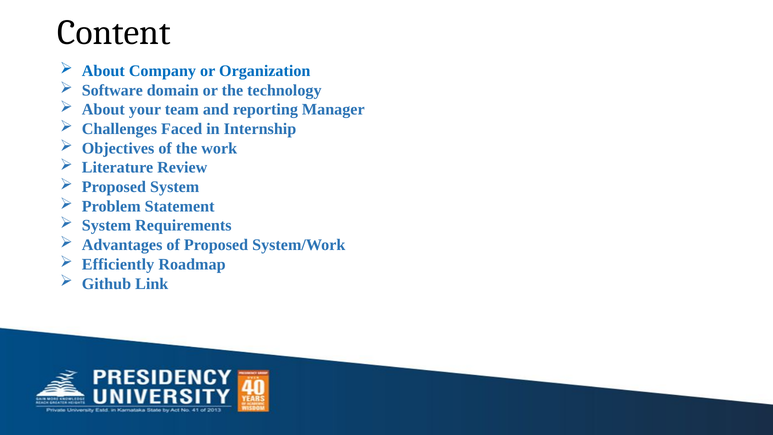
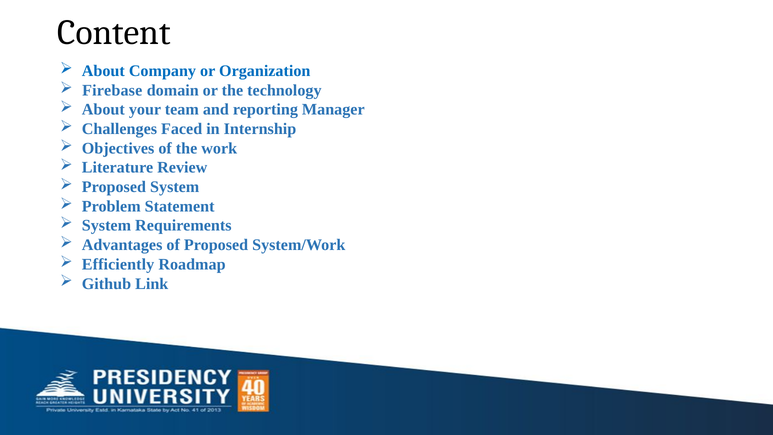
Software: Software -> Firebase
